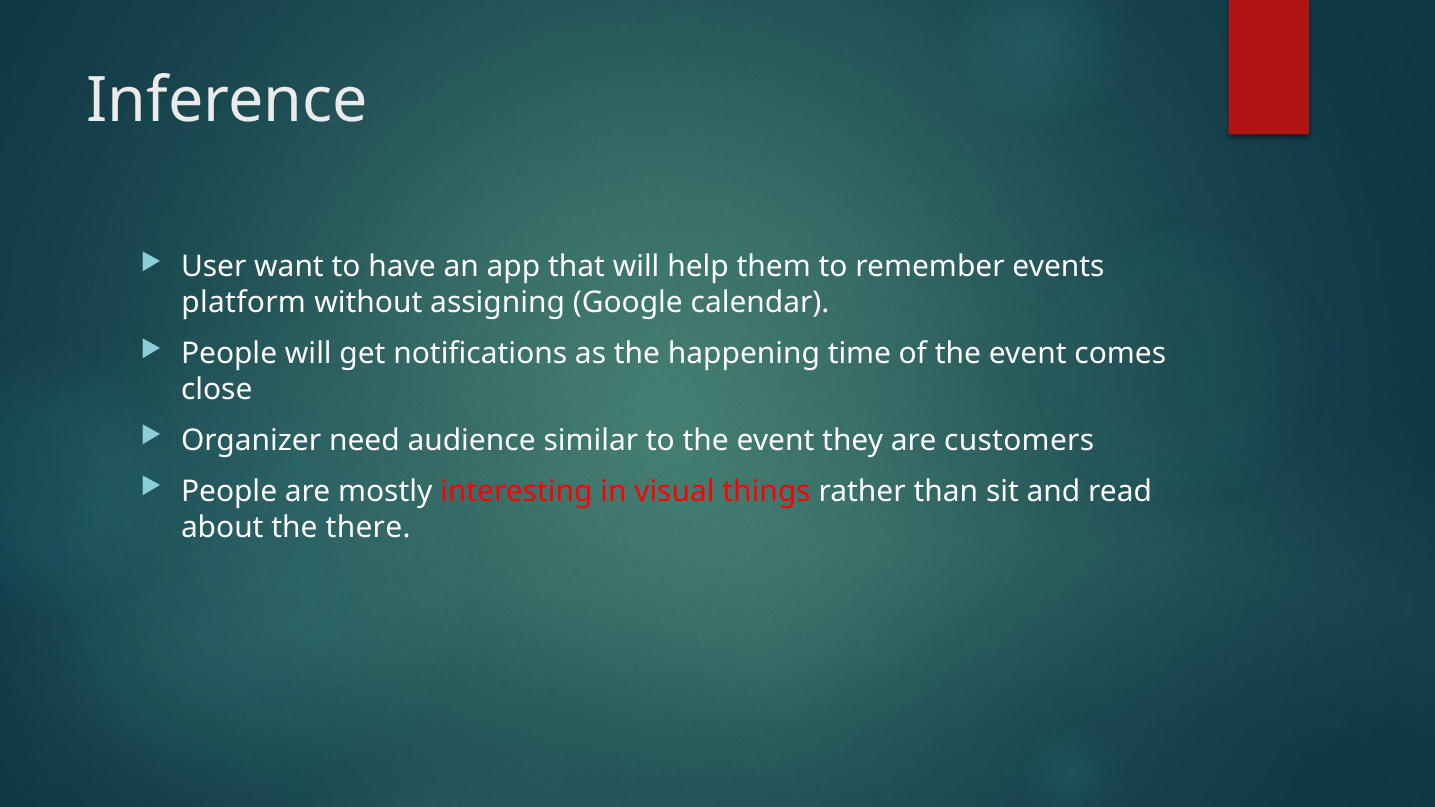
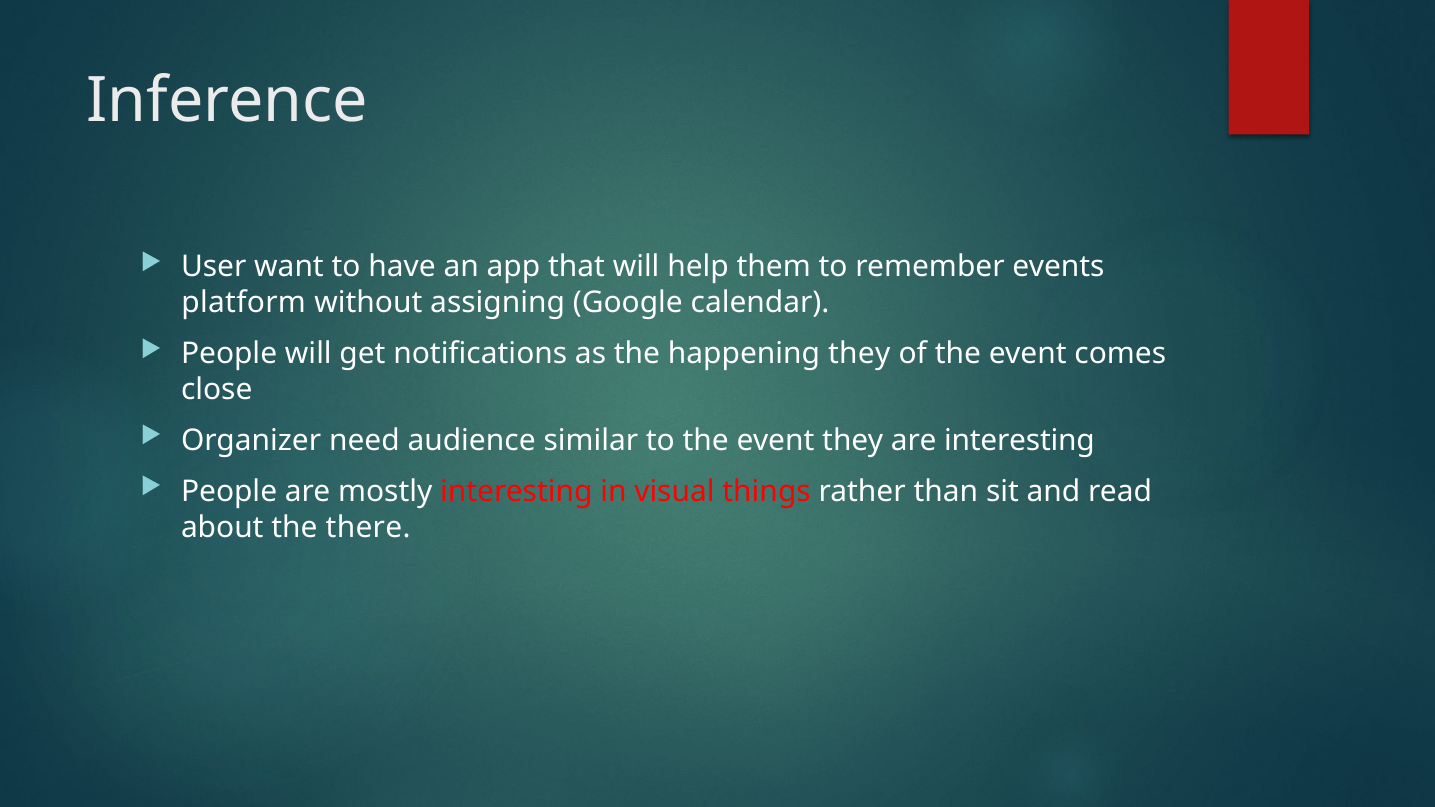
happening time: time -> they
are customers: customers -> interesting
